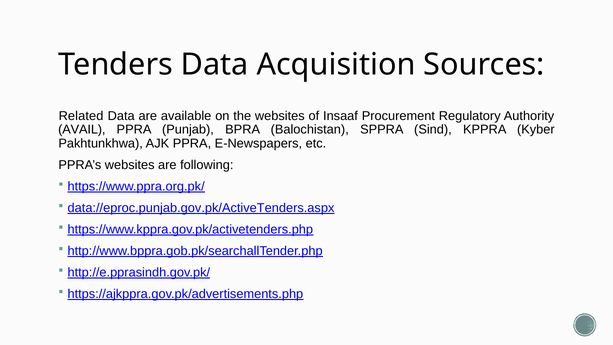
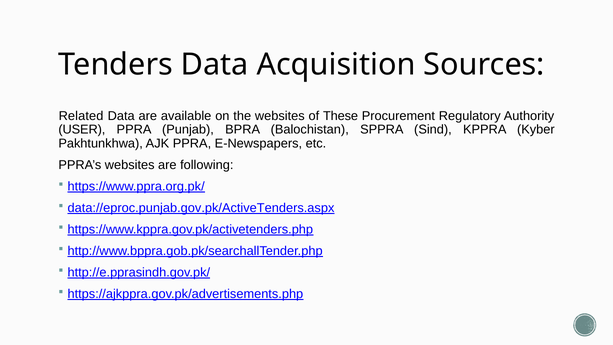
Insaaf: Insaaf -> These
AVAIL: AVAIL -> USER
